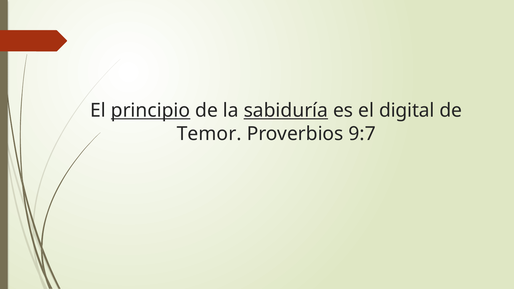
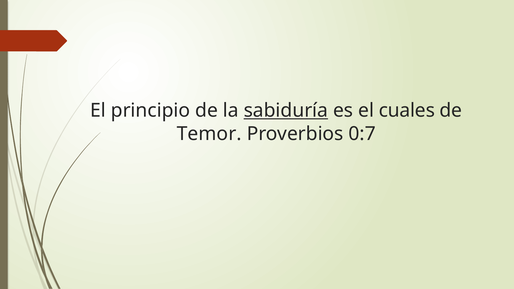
principio underline: present -> none
digital: digital -> cuales
9:7: 9:7 -> 0:7
